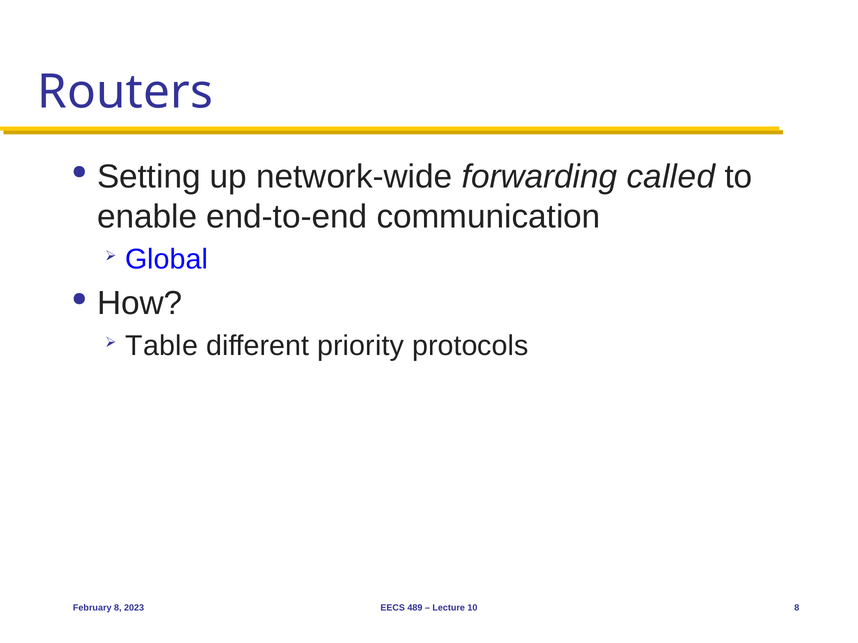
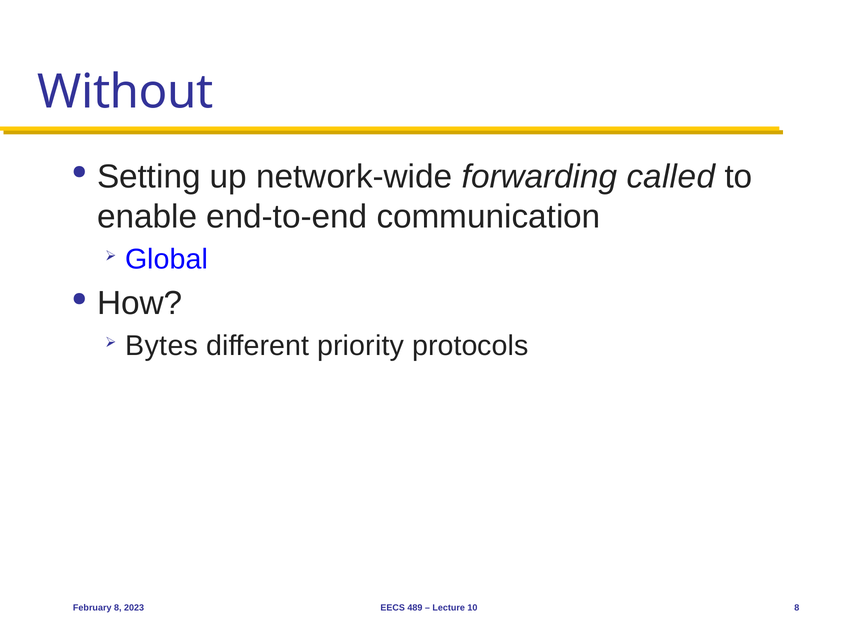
Routers: Routers -> Without
Table: Table -> Bytes
